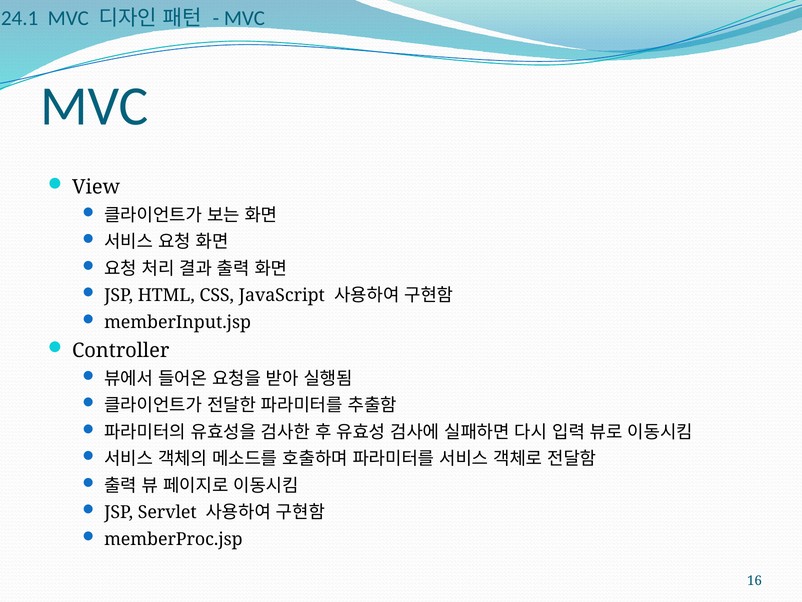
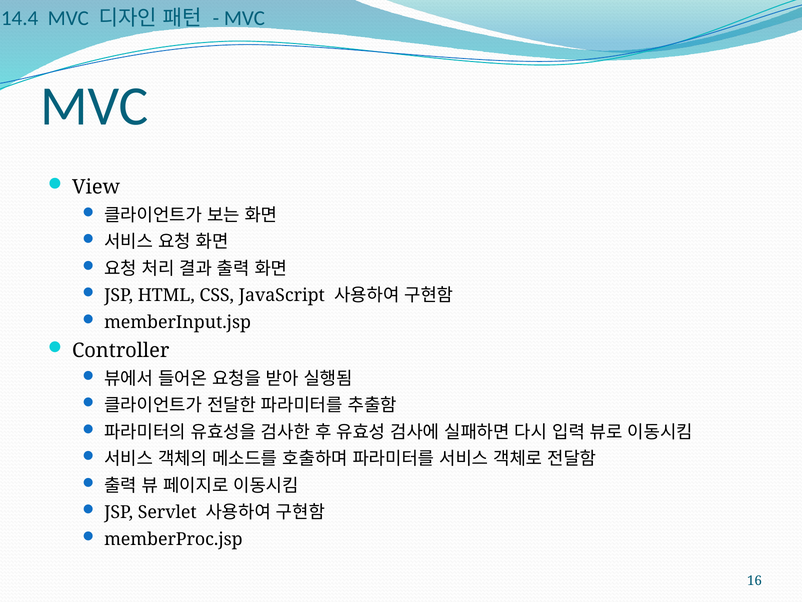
24.1: 24.1 -> 14.4
